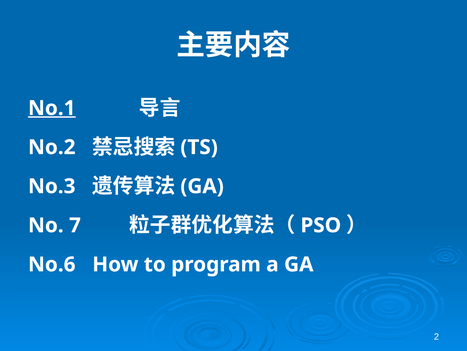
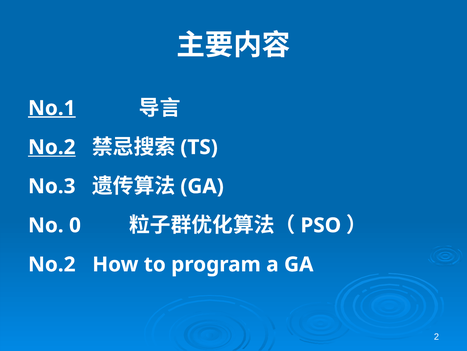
No.2 at (52, 147) underline: none -> present
7: 7 -> 0
No.6 at (52, 264): No.6 -> No.2
